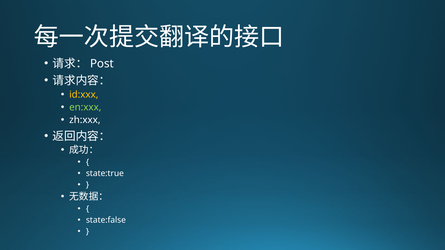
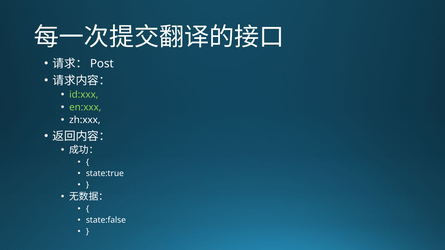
id:xxx colour: yellow -> light green
